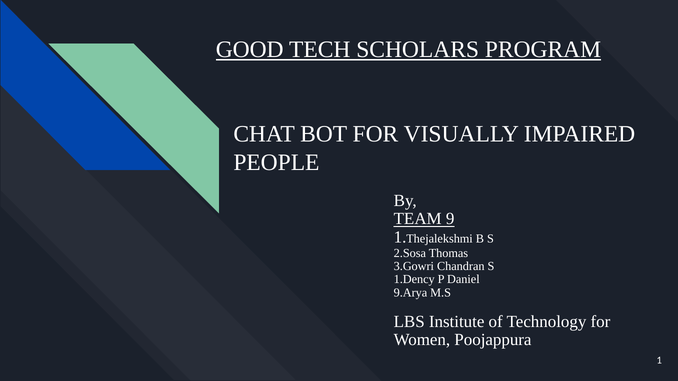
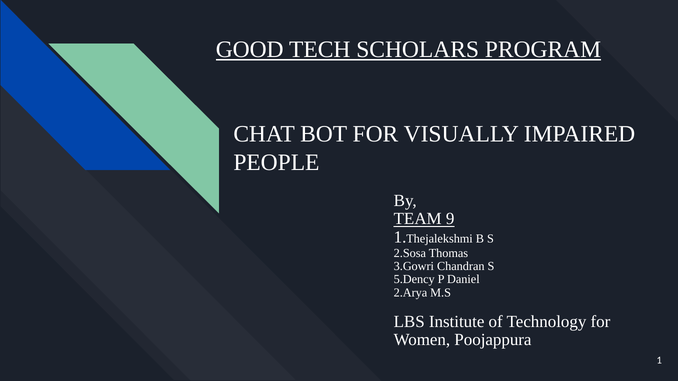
1.Dency: 1.Dency -> 5.Dency
9.Arya: 9.Arya -> 2.Arya
